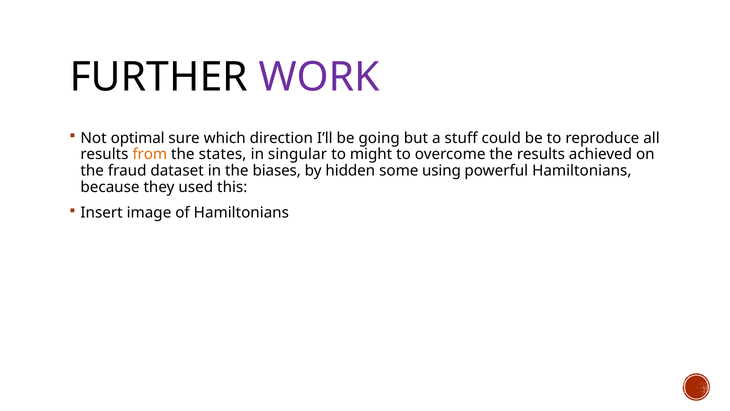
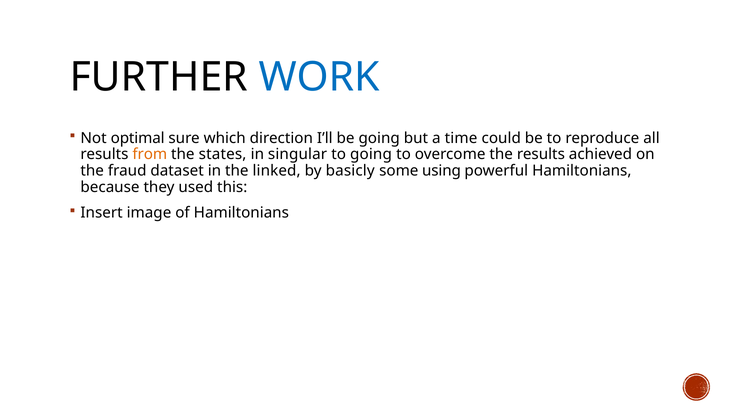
WORK colour: purple -> blue
stuff: stuff -> time
to might: might -> going
biases: biases -> linked
hidden: hidden -> basicly
